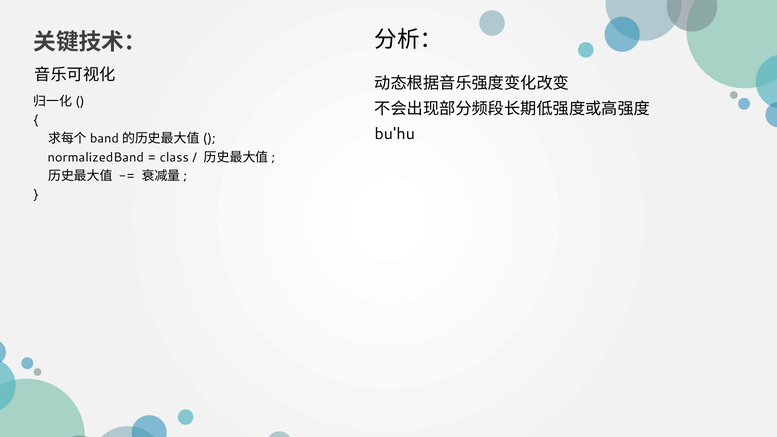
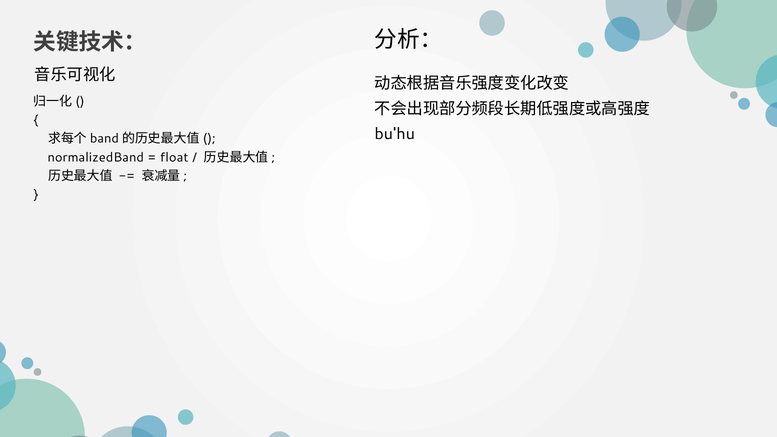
class: class -> float
